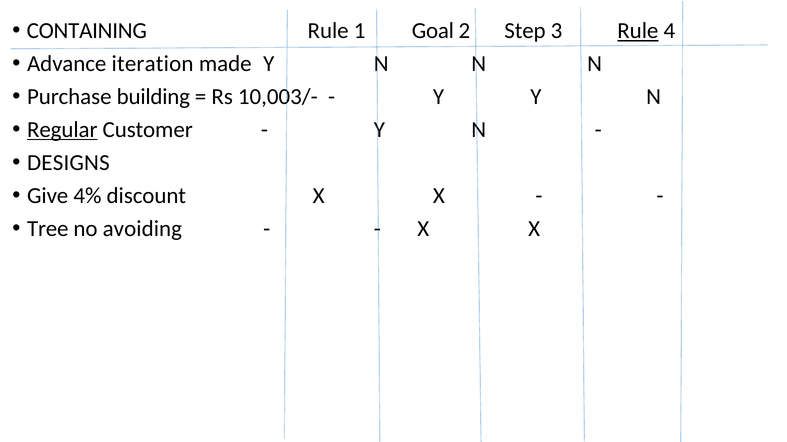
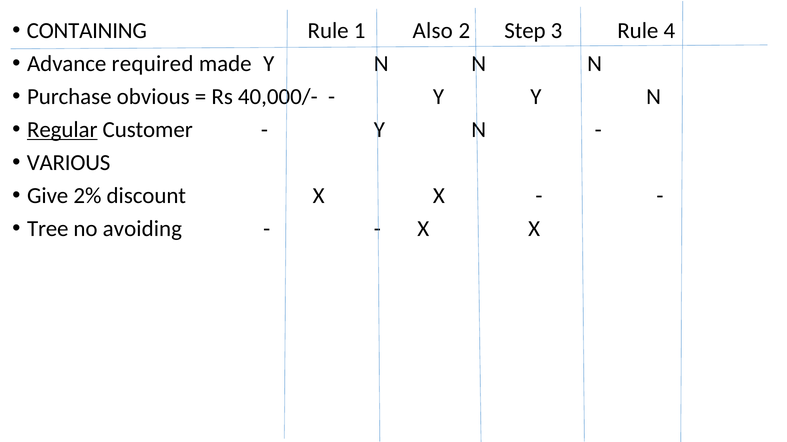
Goal: Goal -> Also
Rule at (638, 31) underline: present -> none
iteration: iteration -> required
building: building -> obvious
10,003/-: 10,003/- -> 40,000/-
DESIGNS: DESIGNS -> VARIOUS
4%: 4% -> 2%
